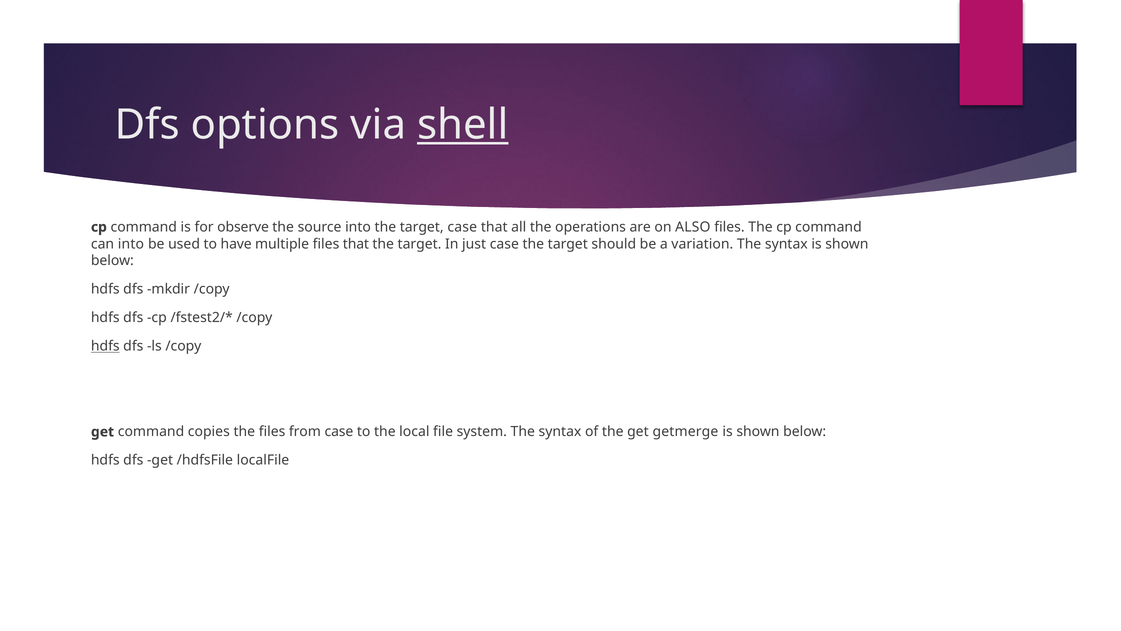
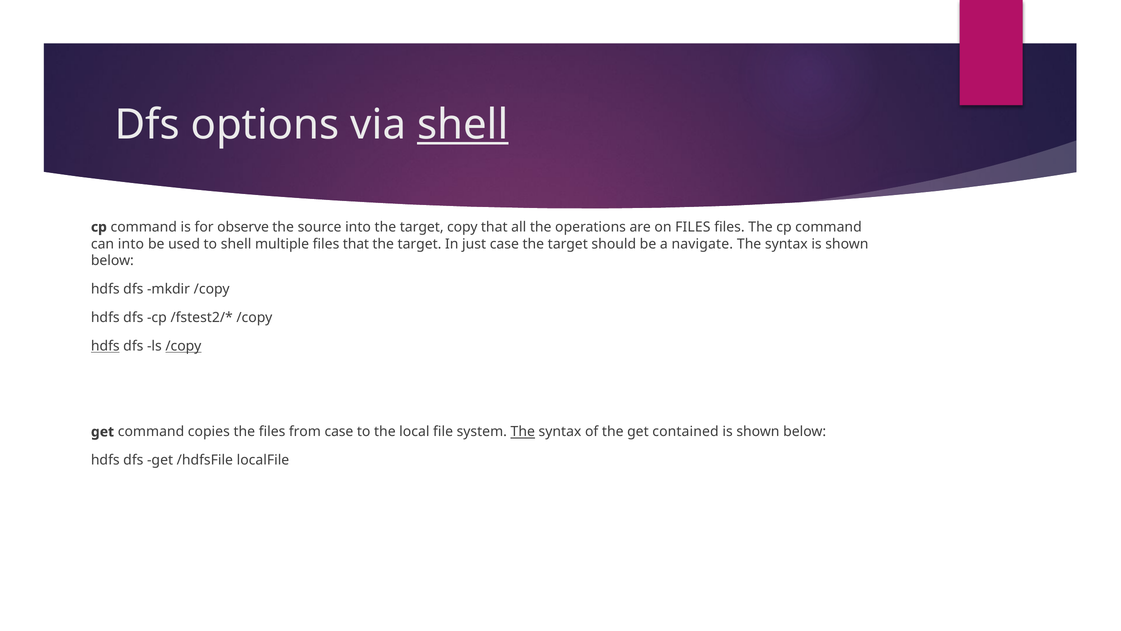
target case: case -> copy
on ALSO: ALSO -> FILES
to have: have -> shell
variation: variation -> navigate
/copy at (183, 346) underline: none -> present
The at (523, 432) underline: none -> present
getmerge: getmerge -> contained
